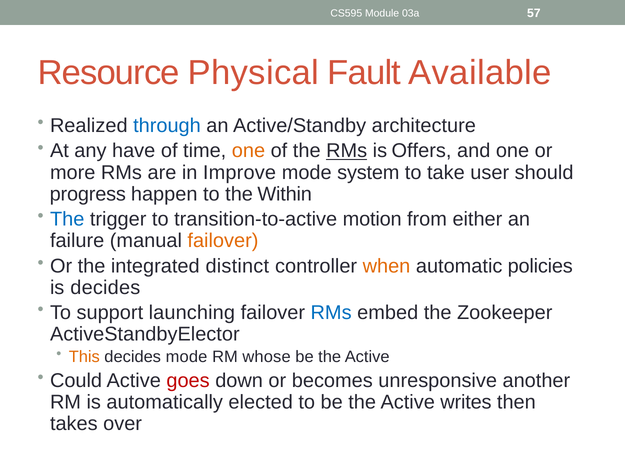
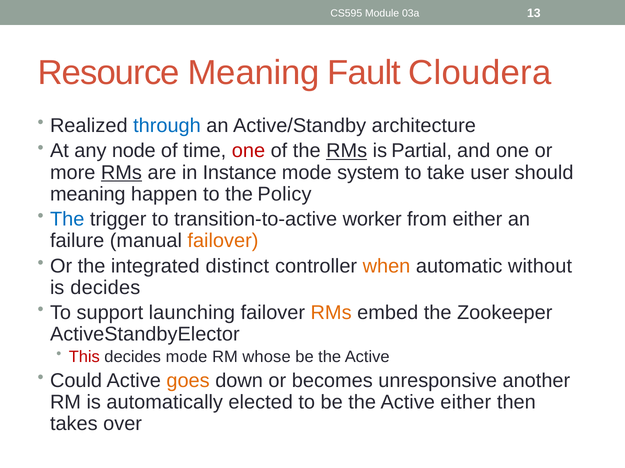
57: 57 -> 13
Resource Physical: Physical -> Meaning
Available: Available -> Cloudera
have: have -> node
one at (248, 151) colour: orange -> red
Offers: Offers -> Partial
RMs at (121, 173) underline: none -> present
Improve: Improve -> Instance
progress at (88, 194): progress -> meaning
Within: Within -> Policy
motion: motion -> worker
policies: policies -> without
RMs at (331, 313) colour: blue -> orange
This colour: orange -> red
goes colour: red -> orange
Active writes: writes -> either
